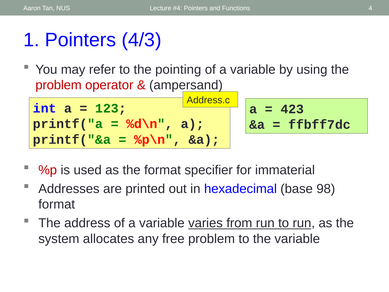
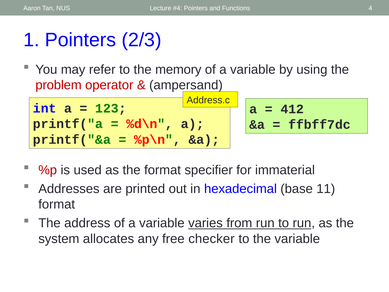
4/3: 4/3 -> 2/3
pointing: pointing -> memory
423: 423 -> 412
98: 98 -> 11
free problem: problem -> checker
